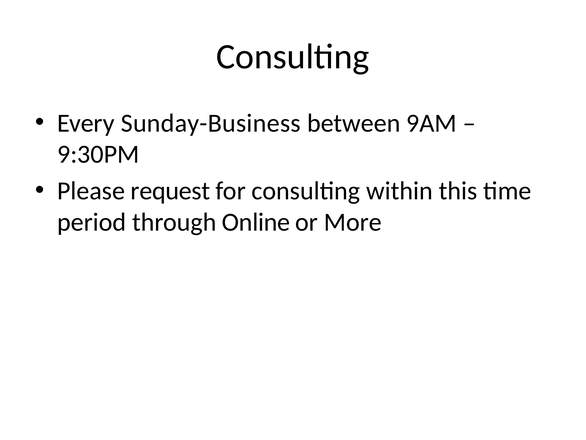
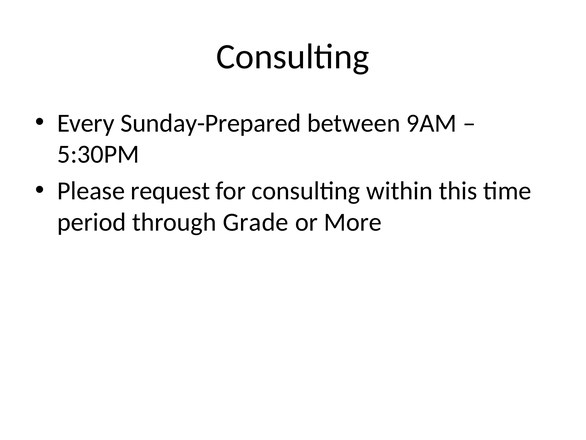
Sunday-Business: Sunday-Business -> Sunday-Prepared
9:30PM: 9:30PM -> 5:30PM
Online: Online -> Grade
